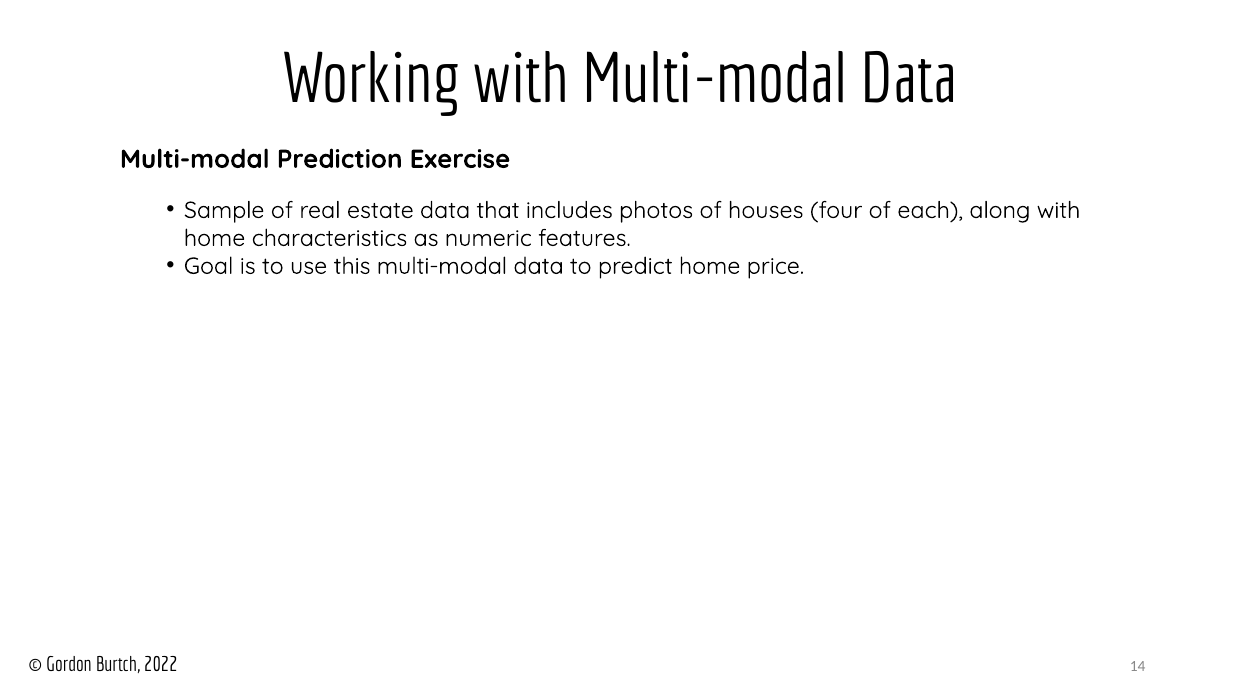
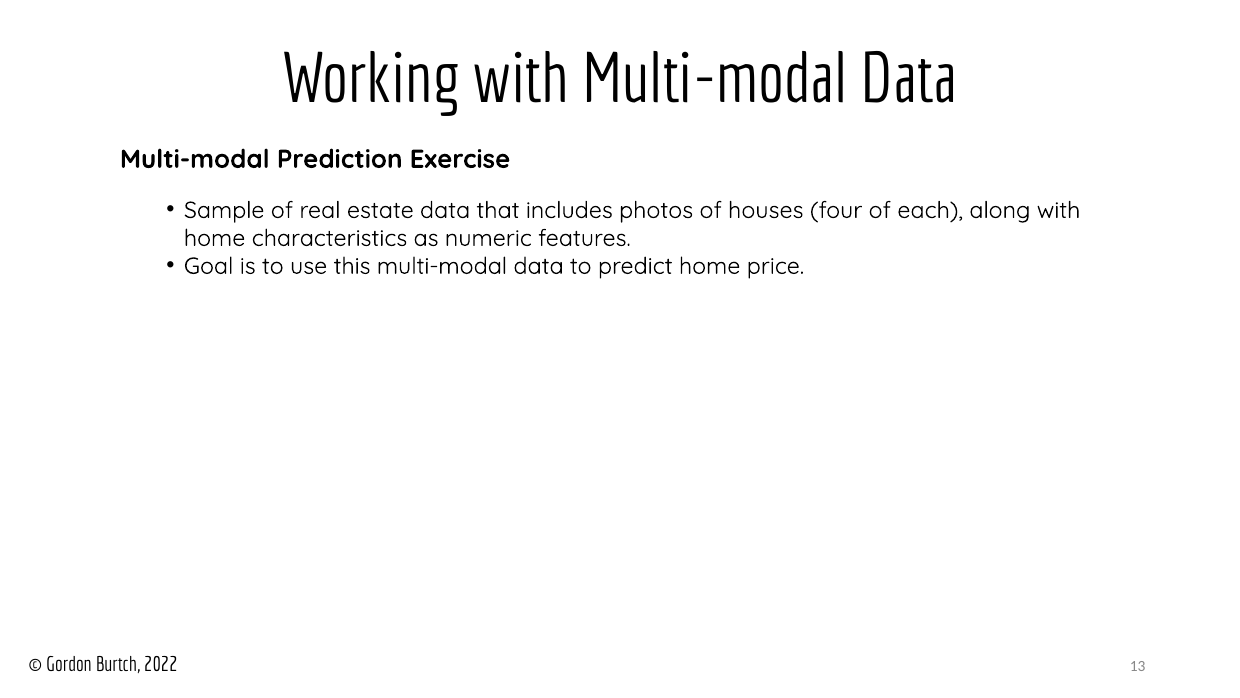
14: 14 -> 13
